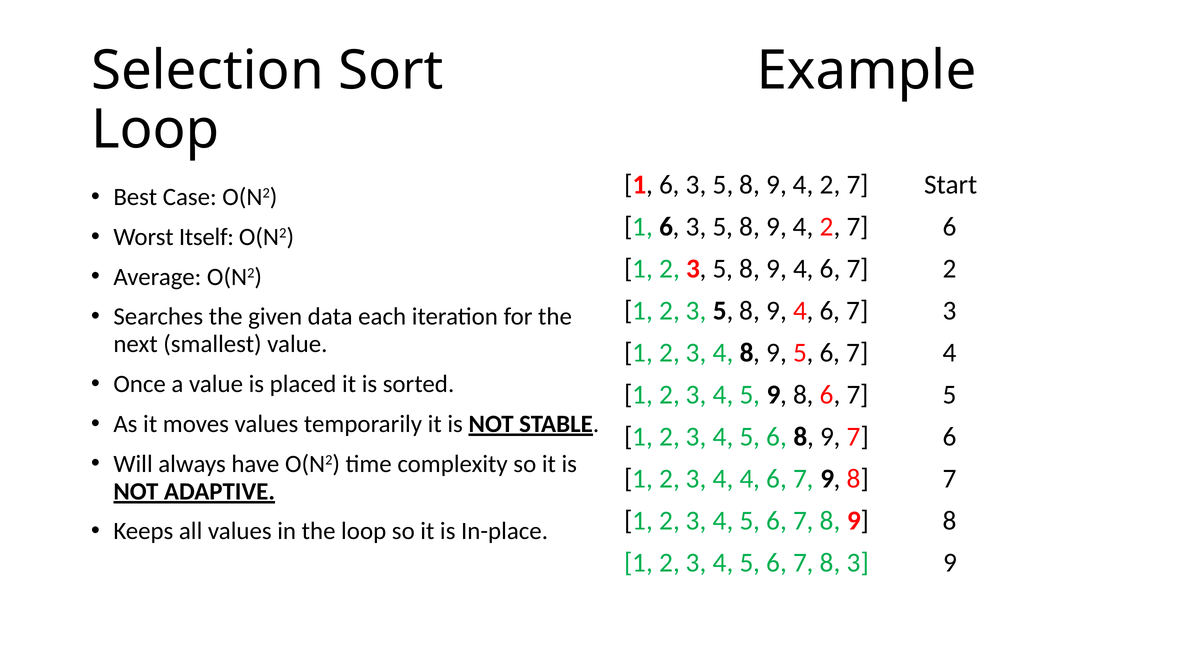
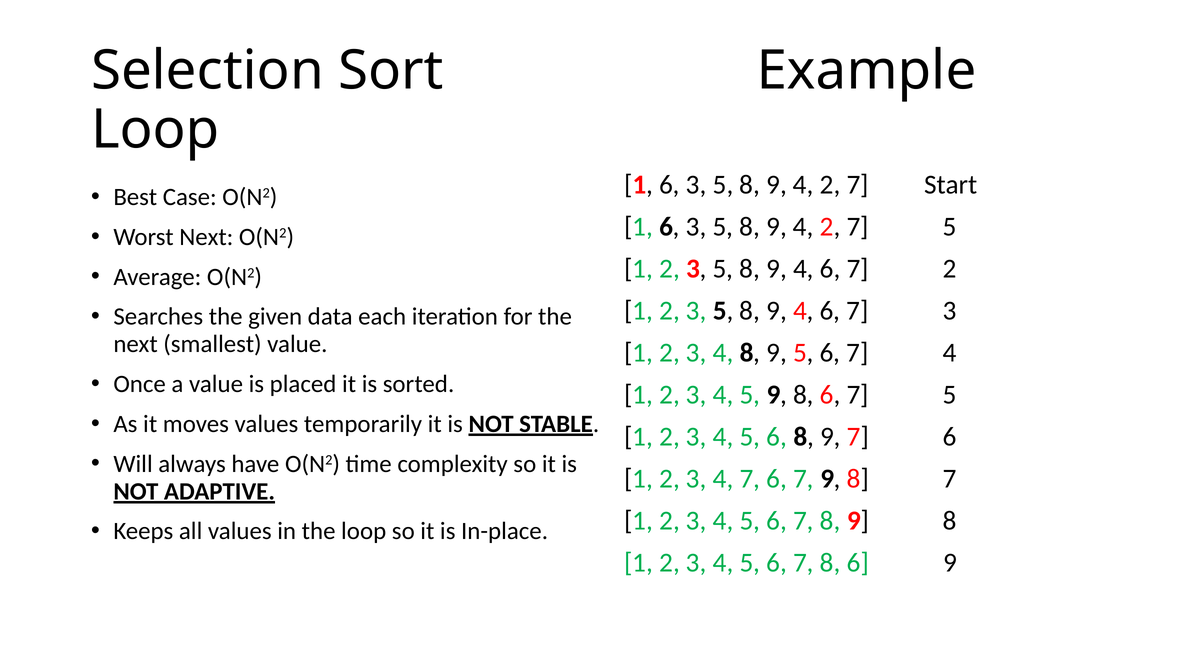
2 7 6: 6 -> 5
Worst Itself: Itself -> Next
4 4: 4 -> 7
7 8 3: 3 -> 6
